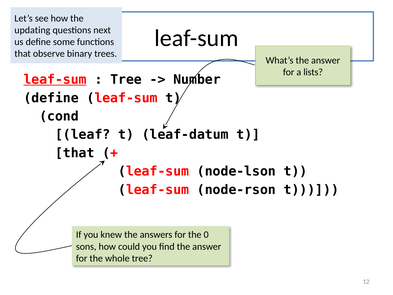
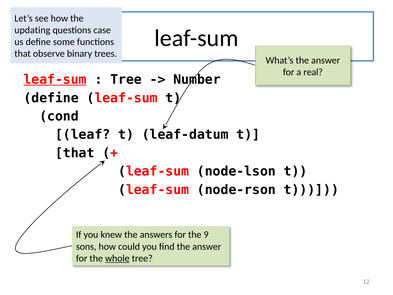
next: next -> case
lists: lists -> real
0: 0 -> 9
whole underline: none -> present
